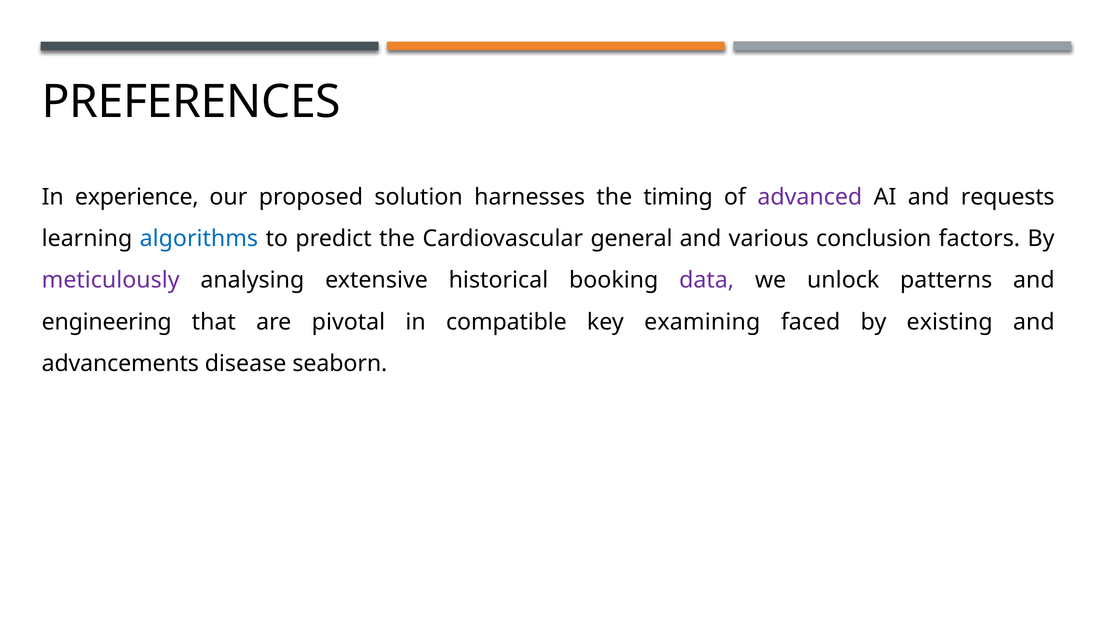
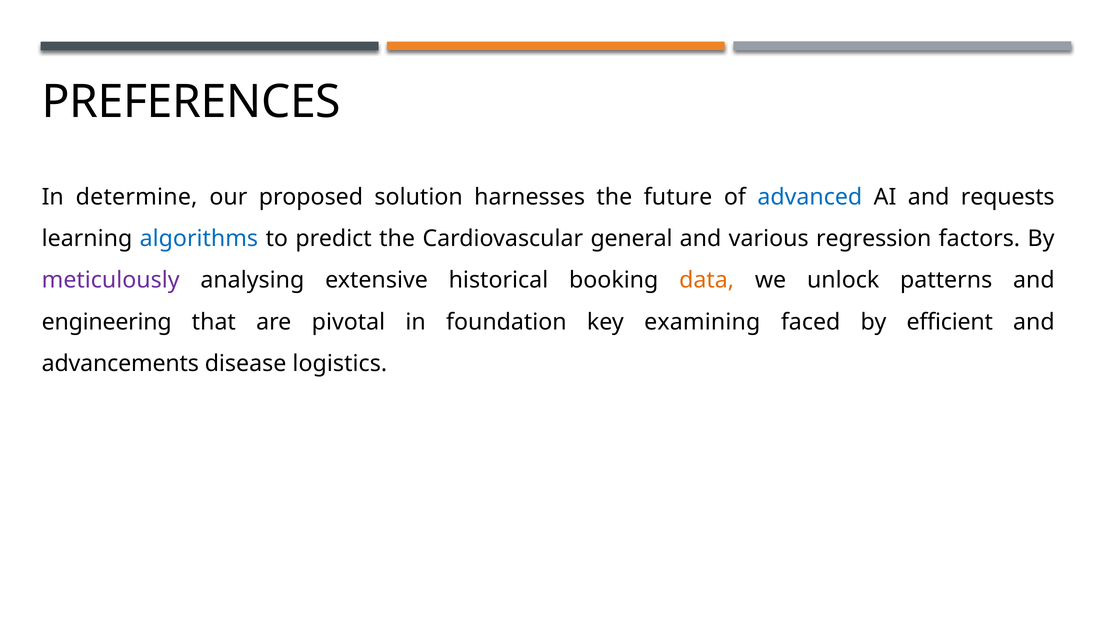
experience: experience -> determine
timing: timing -> future
advanced colour: purple -> blue
conclusion: conclusion -> regression
data colour: purple -> orange
compatible: compatible -> foundation
existing: existing -> efficient
seaborn: seaborn -> logistics
